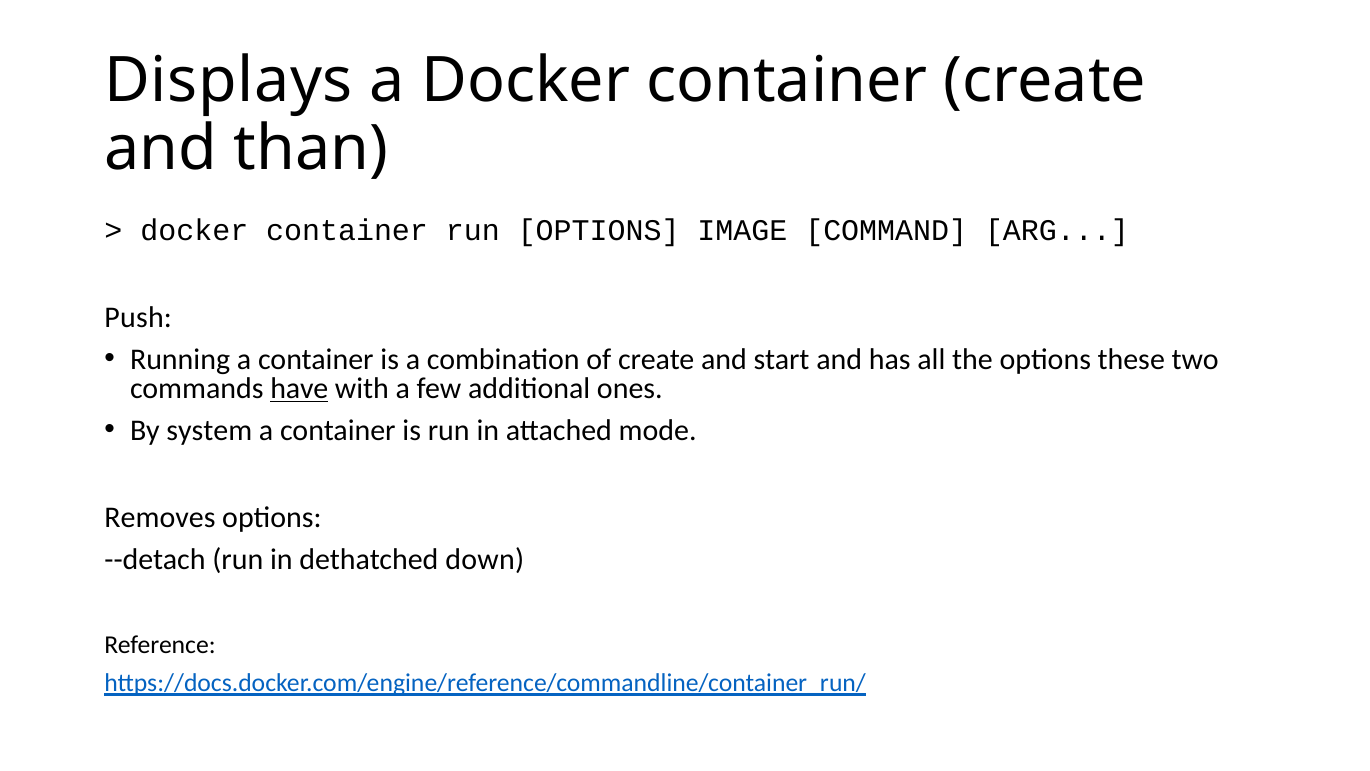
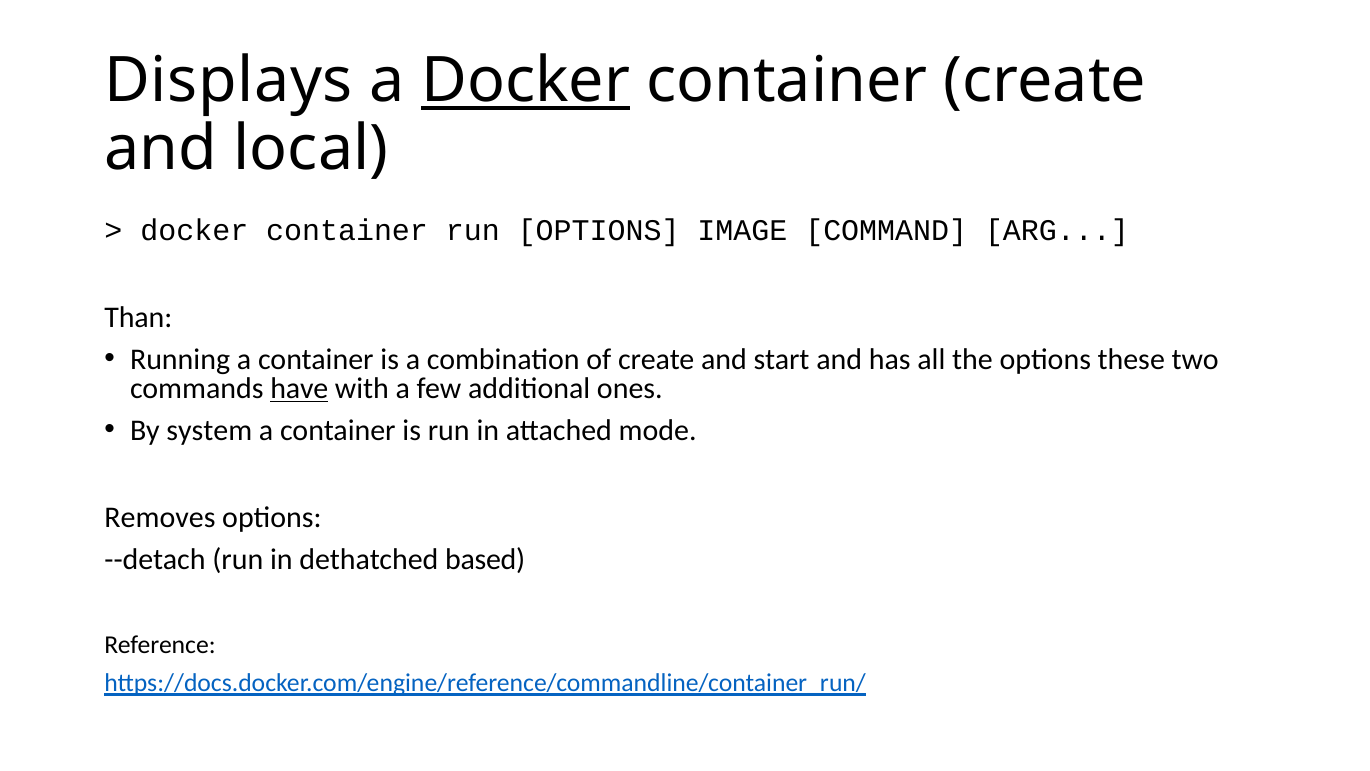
Docker at (526, 81) underline: none -> present
than: than -> local
Push: Push -> Than
down: down -> based
